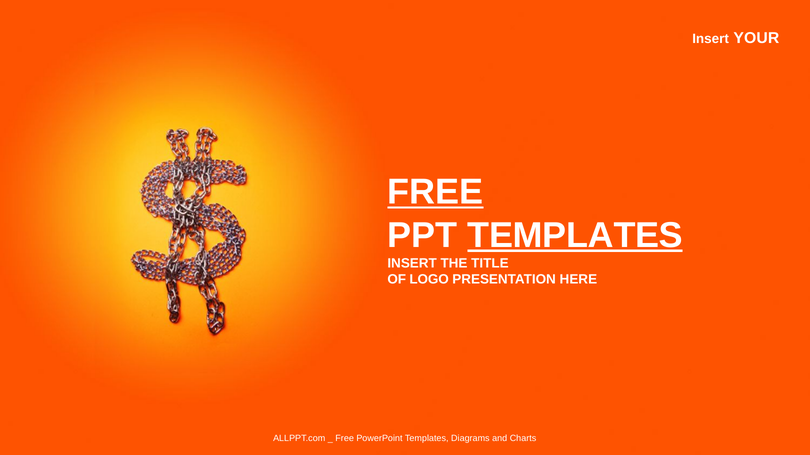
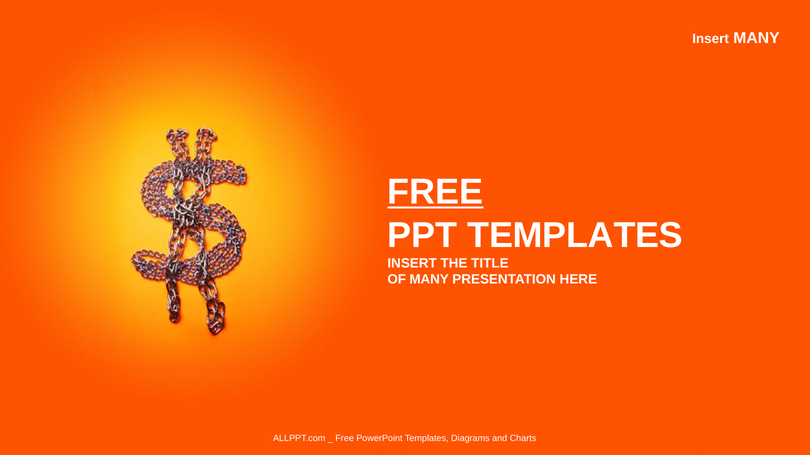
Insert YOUR: YOUR -> MANY
TEMPLATES at (575, 236) underline: present -> none
OF LOGO: LOGO -> MANY
